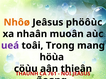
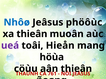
Nhôø colour: orange -> blue
xa nhaân: nhaân -> thieân
Trong: Trong -> Hieån
